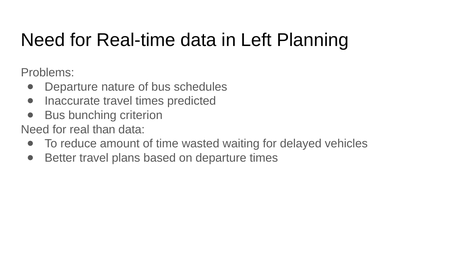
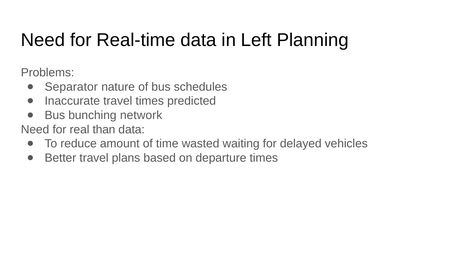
Departure at (71, 87): Departure -> Separator
criterion: criterion -> network
